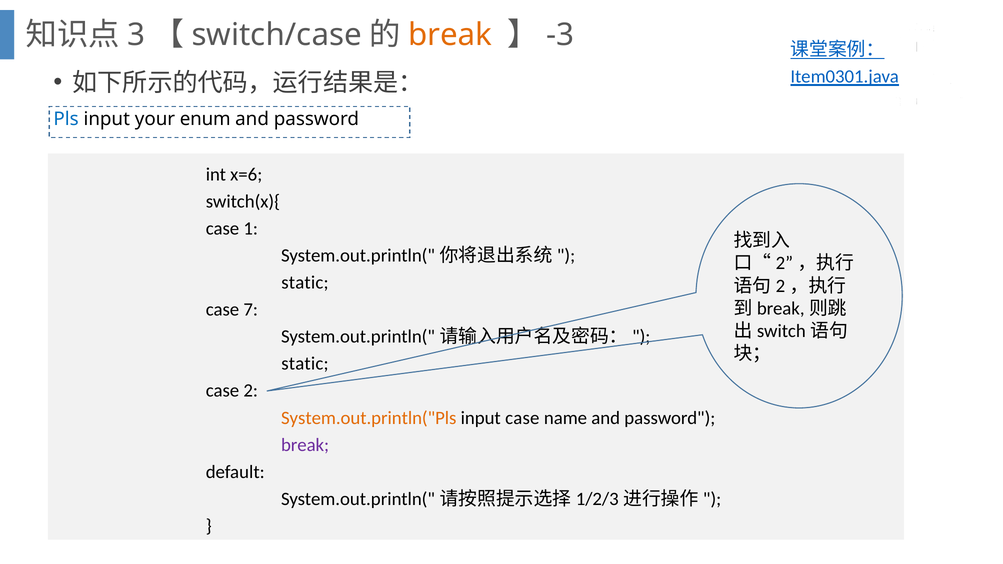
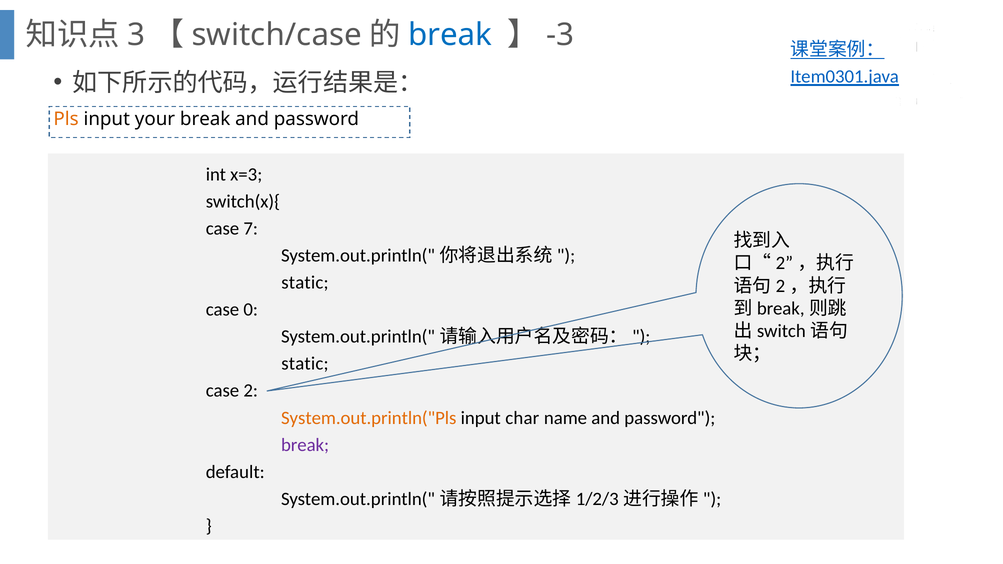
break at (450, 35) colour: orange -> blue
Pls colour: blue -> orange
your enum: enum -> break
x=6: x=6 -> x=3
1: 1 -> 7
7: 7 -> 0
input case: case -> char
